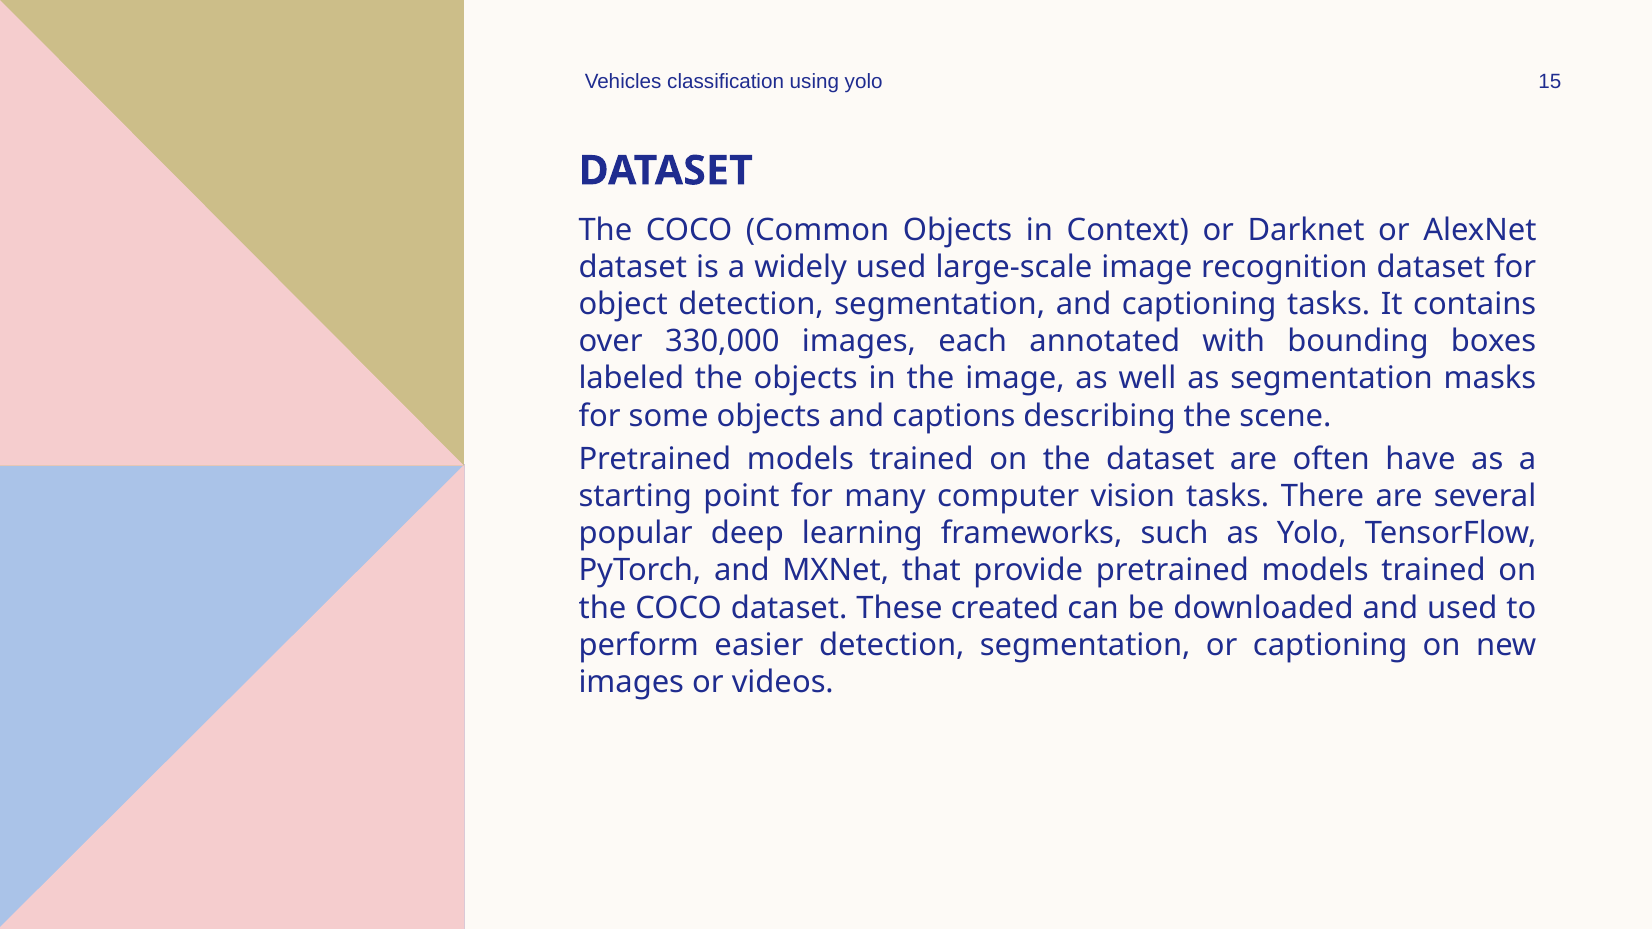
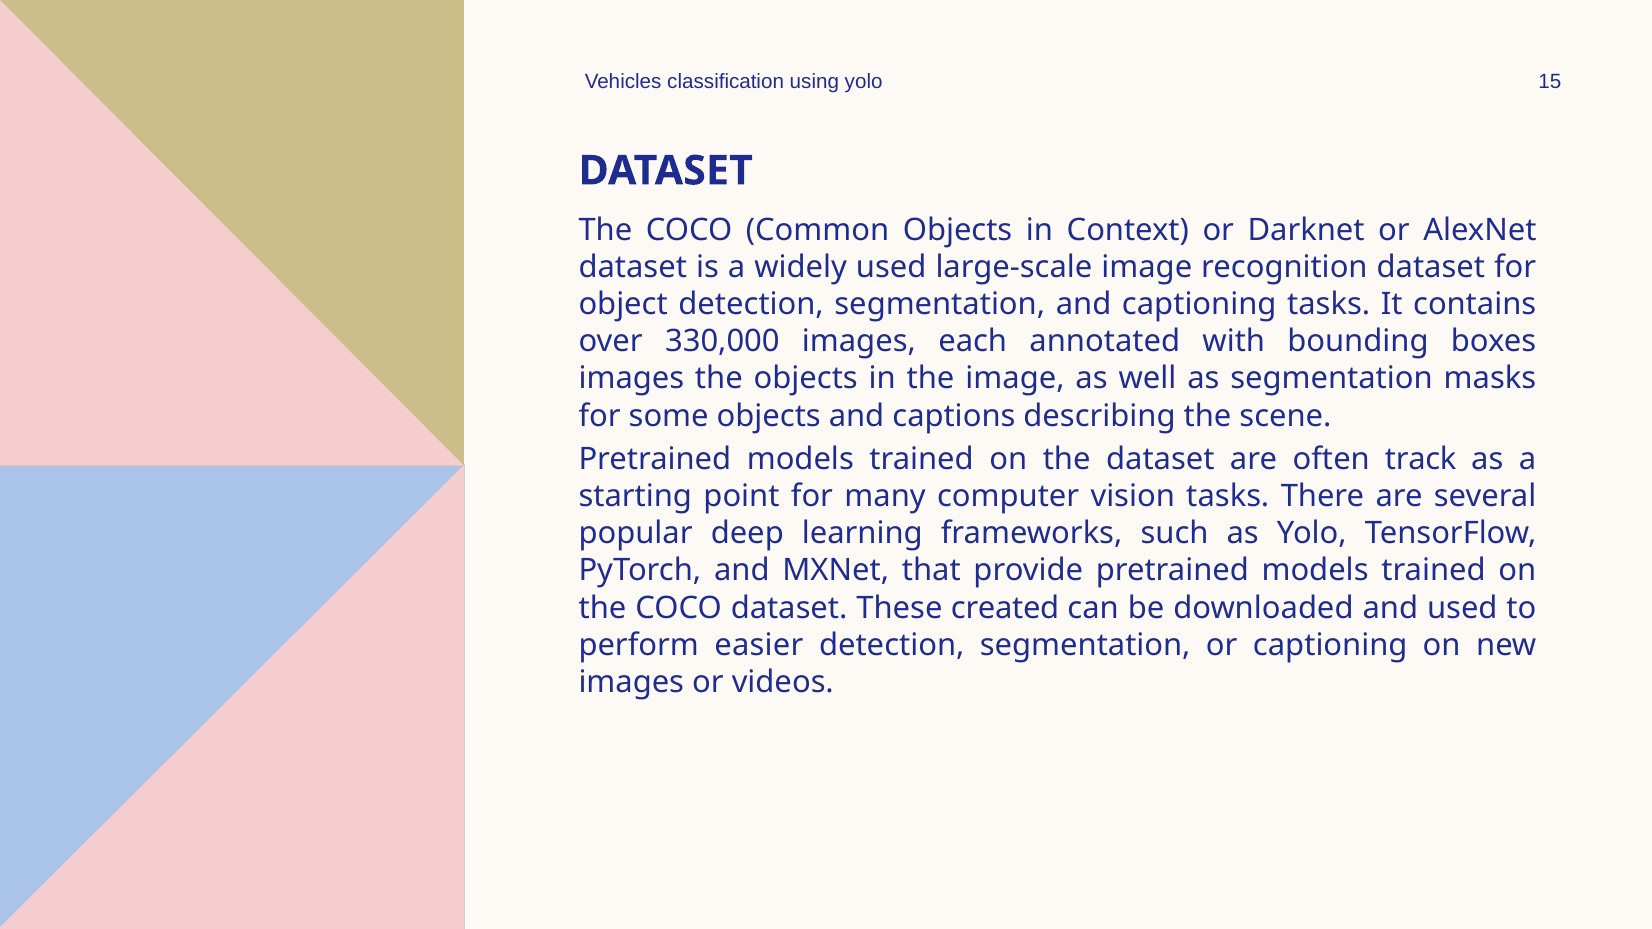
labeled at (631, 379): labeled -> images
have: have -> track
